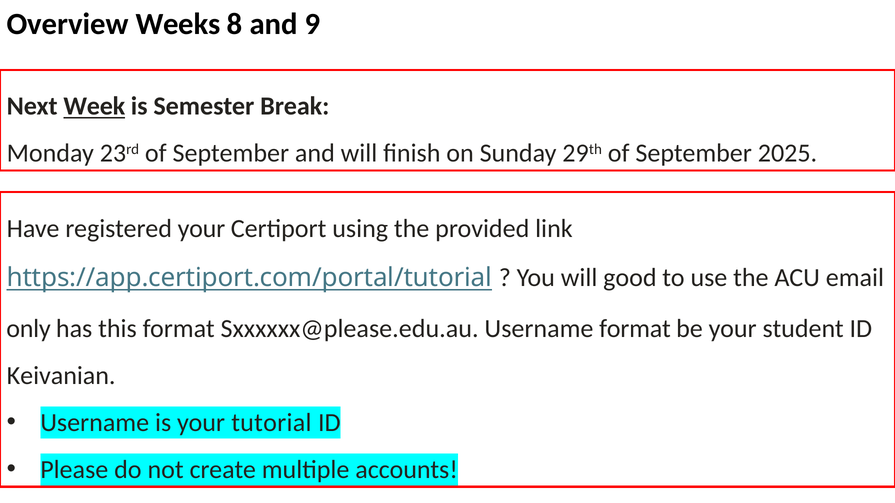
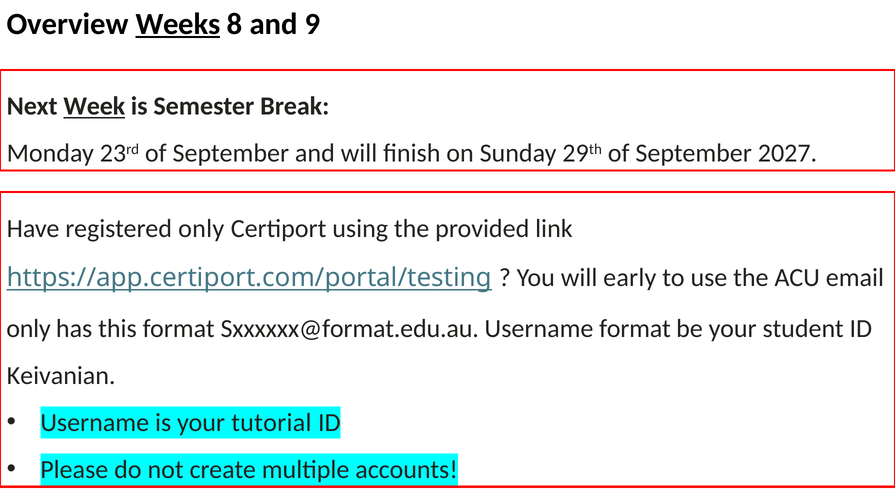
Weeks underline: none -> present
2025: 2025 -> 2027
registered your: your -> only
https://app.certiport.com/portal/tutorial: https://app.certiport.com/portal/tutorial -> https://app.certiport.com/portal/testing
good: good -> early
Sxxxxxx@please.edu.au: Sxxxxxx@please.edu.au -> Sxxxxxx@format.edu.au
